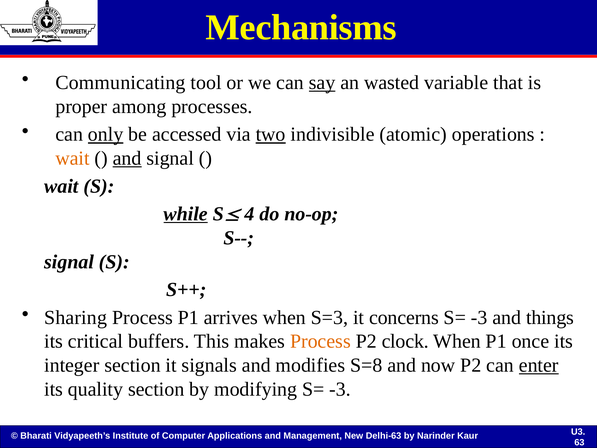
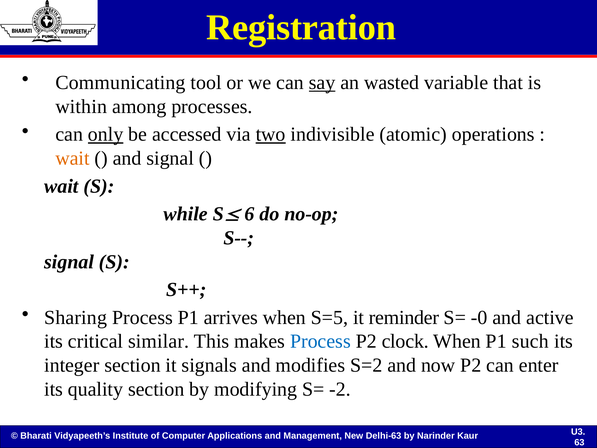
Mechanisms: Mechanisms -> Registration
proper: proper -> within
and at (127, 158) underline: present -> none
while underline: present -> none
4: 4 -> 6
S=3: S=3 -> S=5
concerns: concerns -> reminder
-3 at (479, 317): -3 -> -0
things: things -> active
buffers: buffers -> similar
Process at (320, 341) colour: orange -> blue
once: once -> such
S=8: S=8 -> S=2
enter underline: present -> none
modifying S= -3: -3 -> -2
